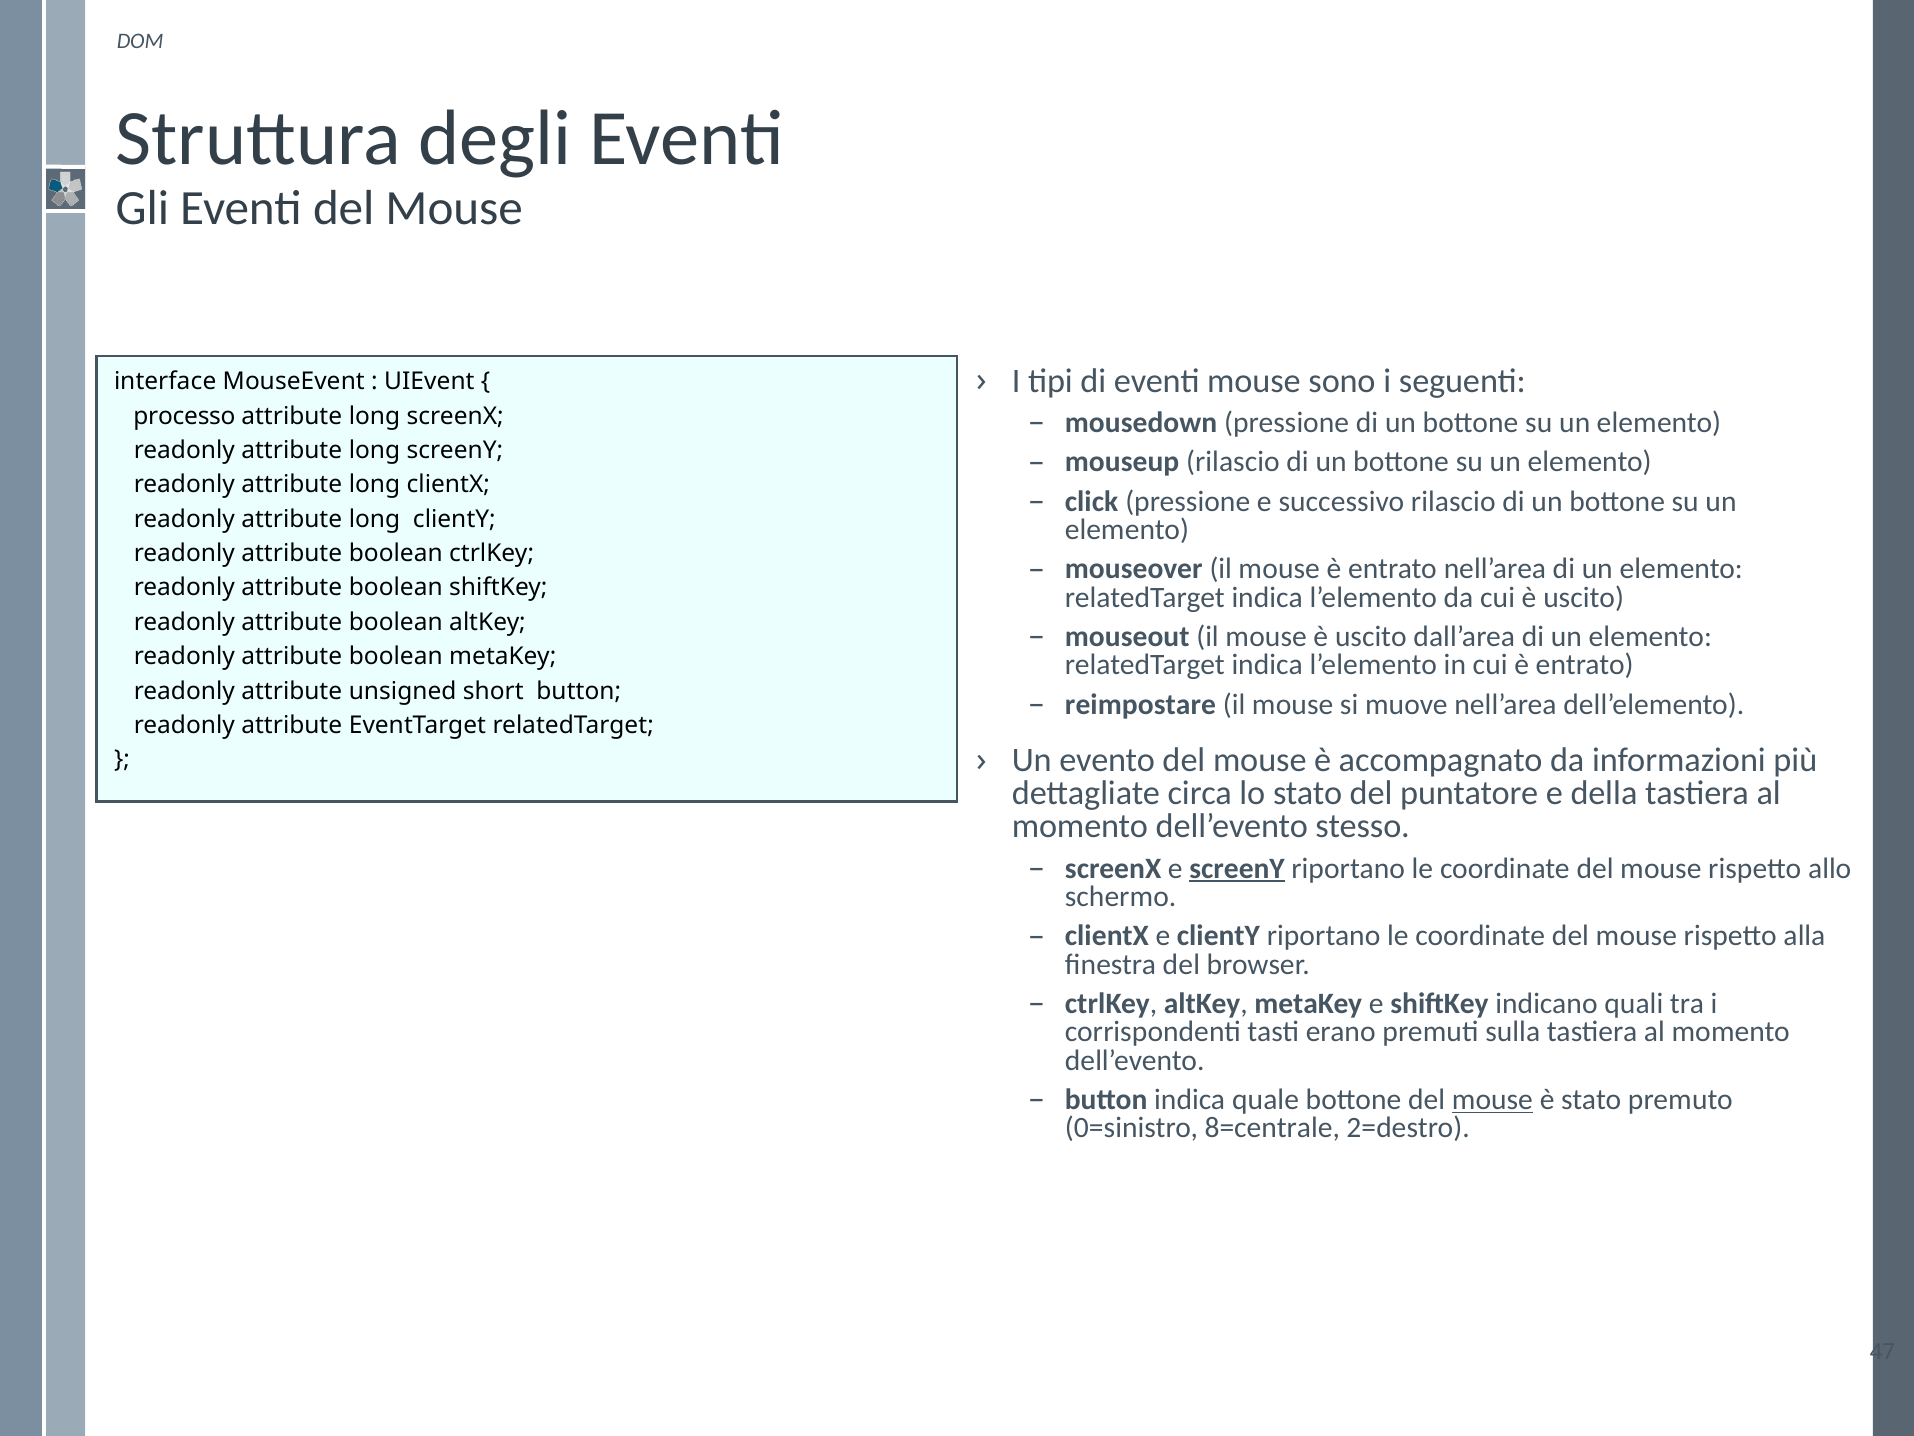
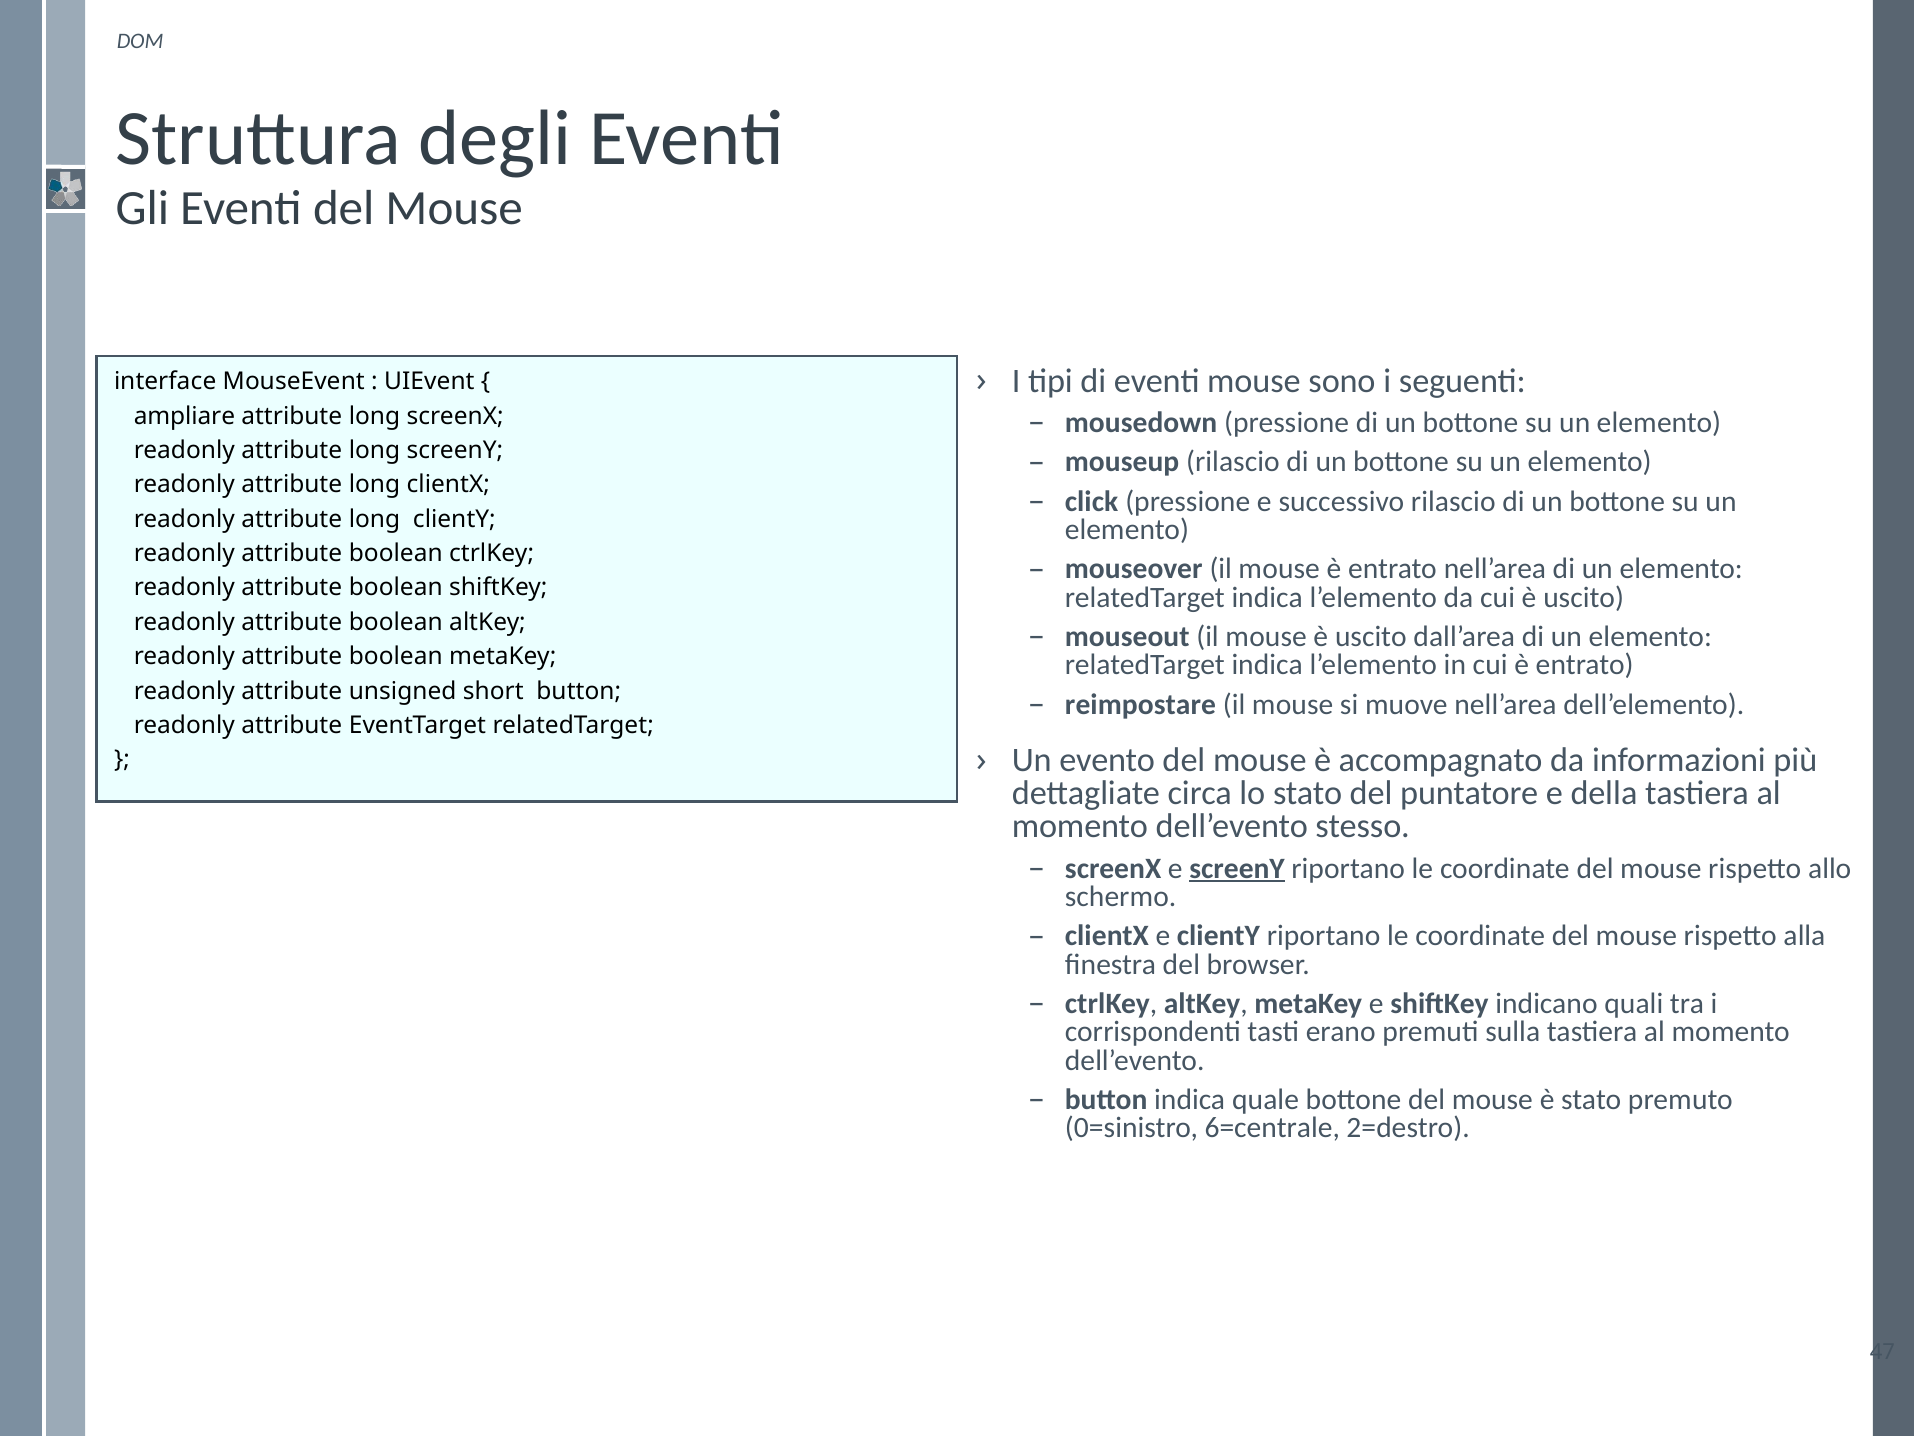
processo: processo -> ampliare
mouse at (1492, 1099) underline: present -> none
8=centrale: 8=centrale -> 6=centrale
